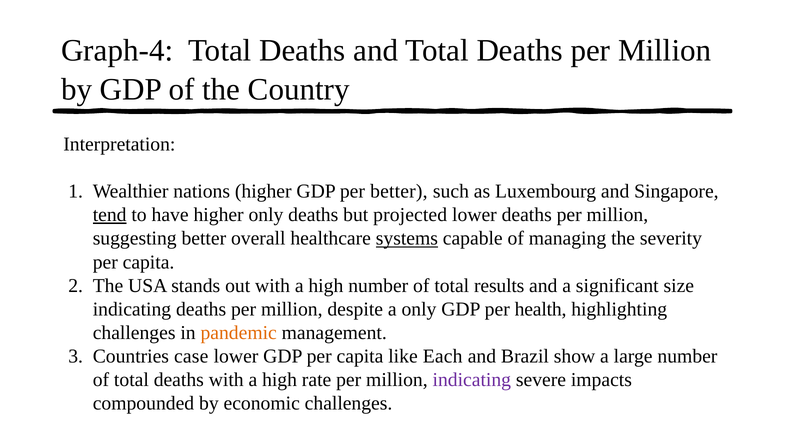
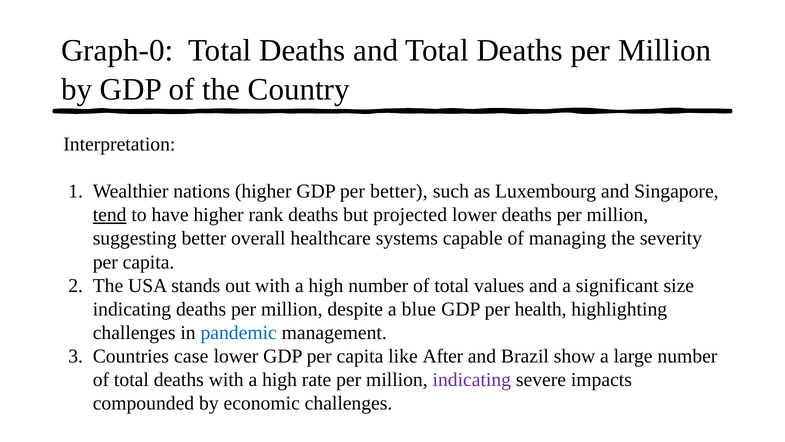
Graph-4: Graph-4 -> Graph-0
higher only: only -> rank
systems underline: present -> none
results: results -> values
a only: only -> blue
pandemic colour: orange -> blue
Each: Each -> After
